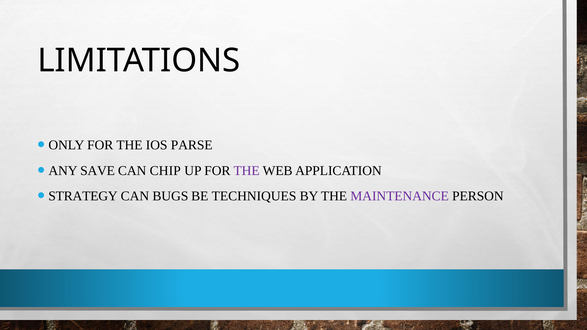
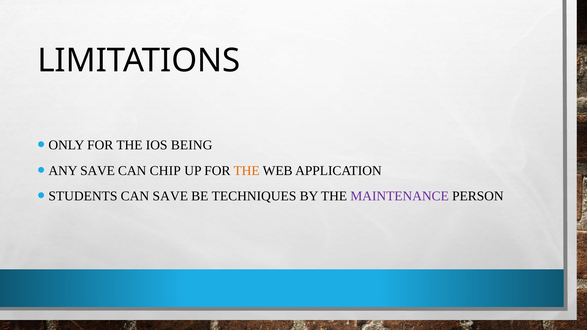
PARSE: PARSE -> BEING
THE at (247, 171) colour: purple -> orange
STRATEGY: STRATEGY -> STUDENTS
CAN BUGS: BUGS -> SAVE
